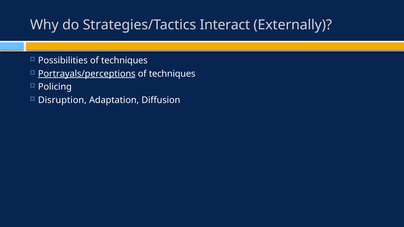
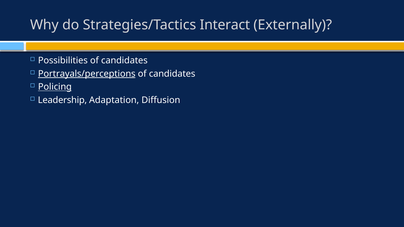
techniques at (124, 61): techniques -> candidates
techniques at (172, 74): techniques -> candidates
Policing underline: none -> present
Disruption: Disruption -> Leadership
